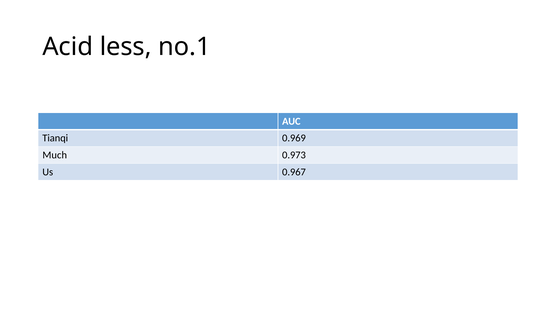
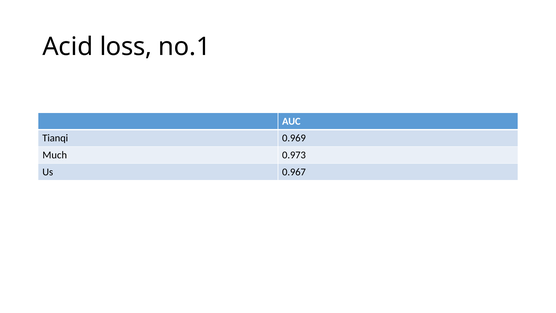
less: less -> loss
